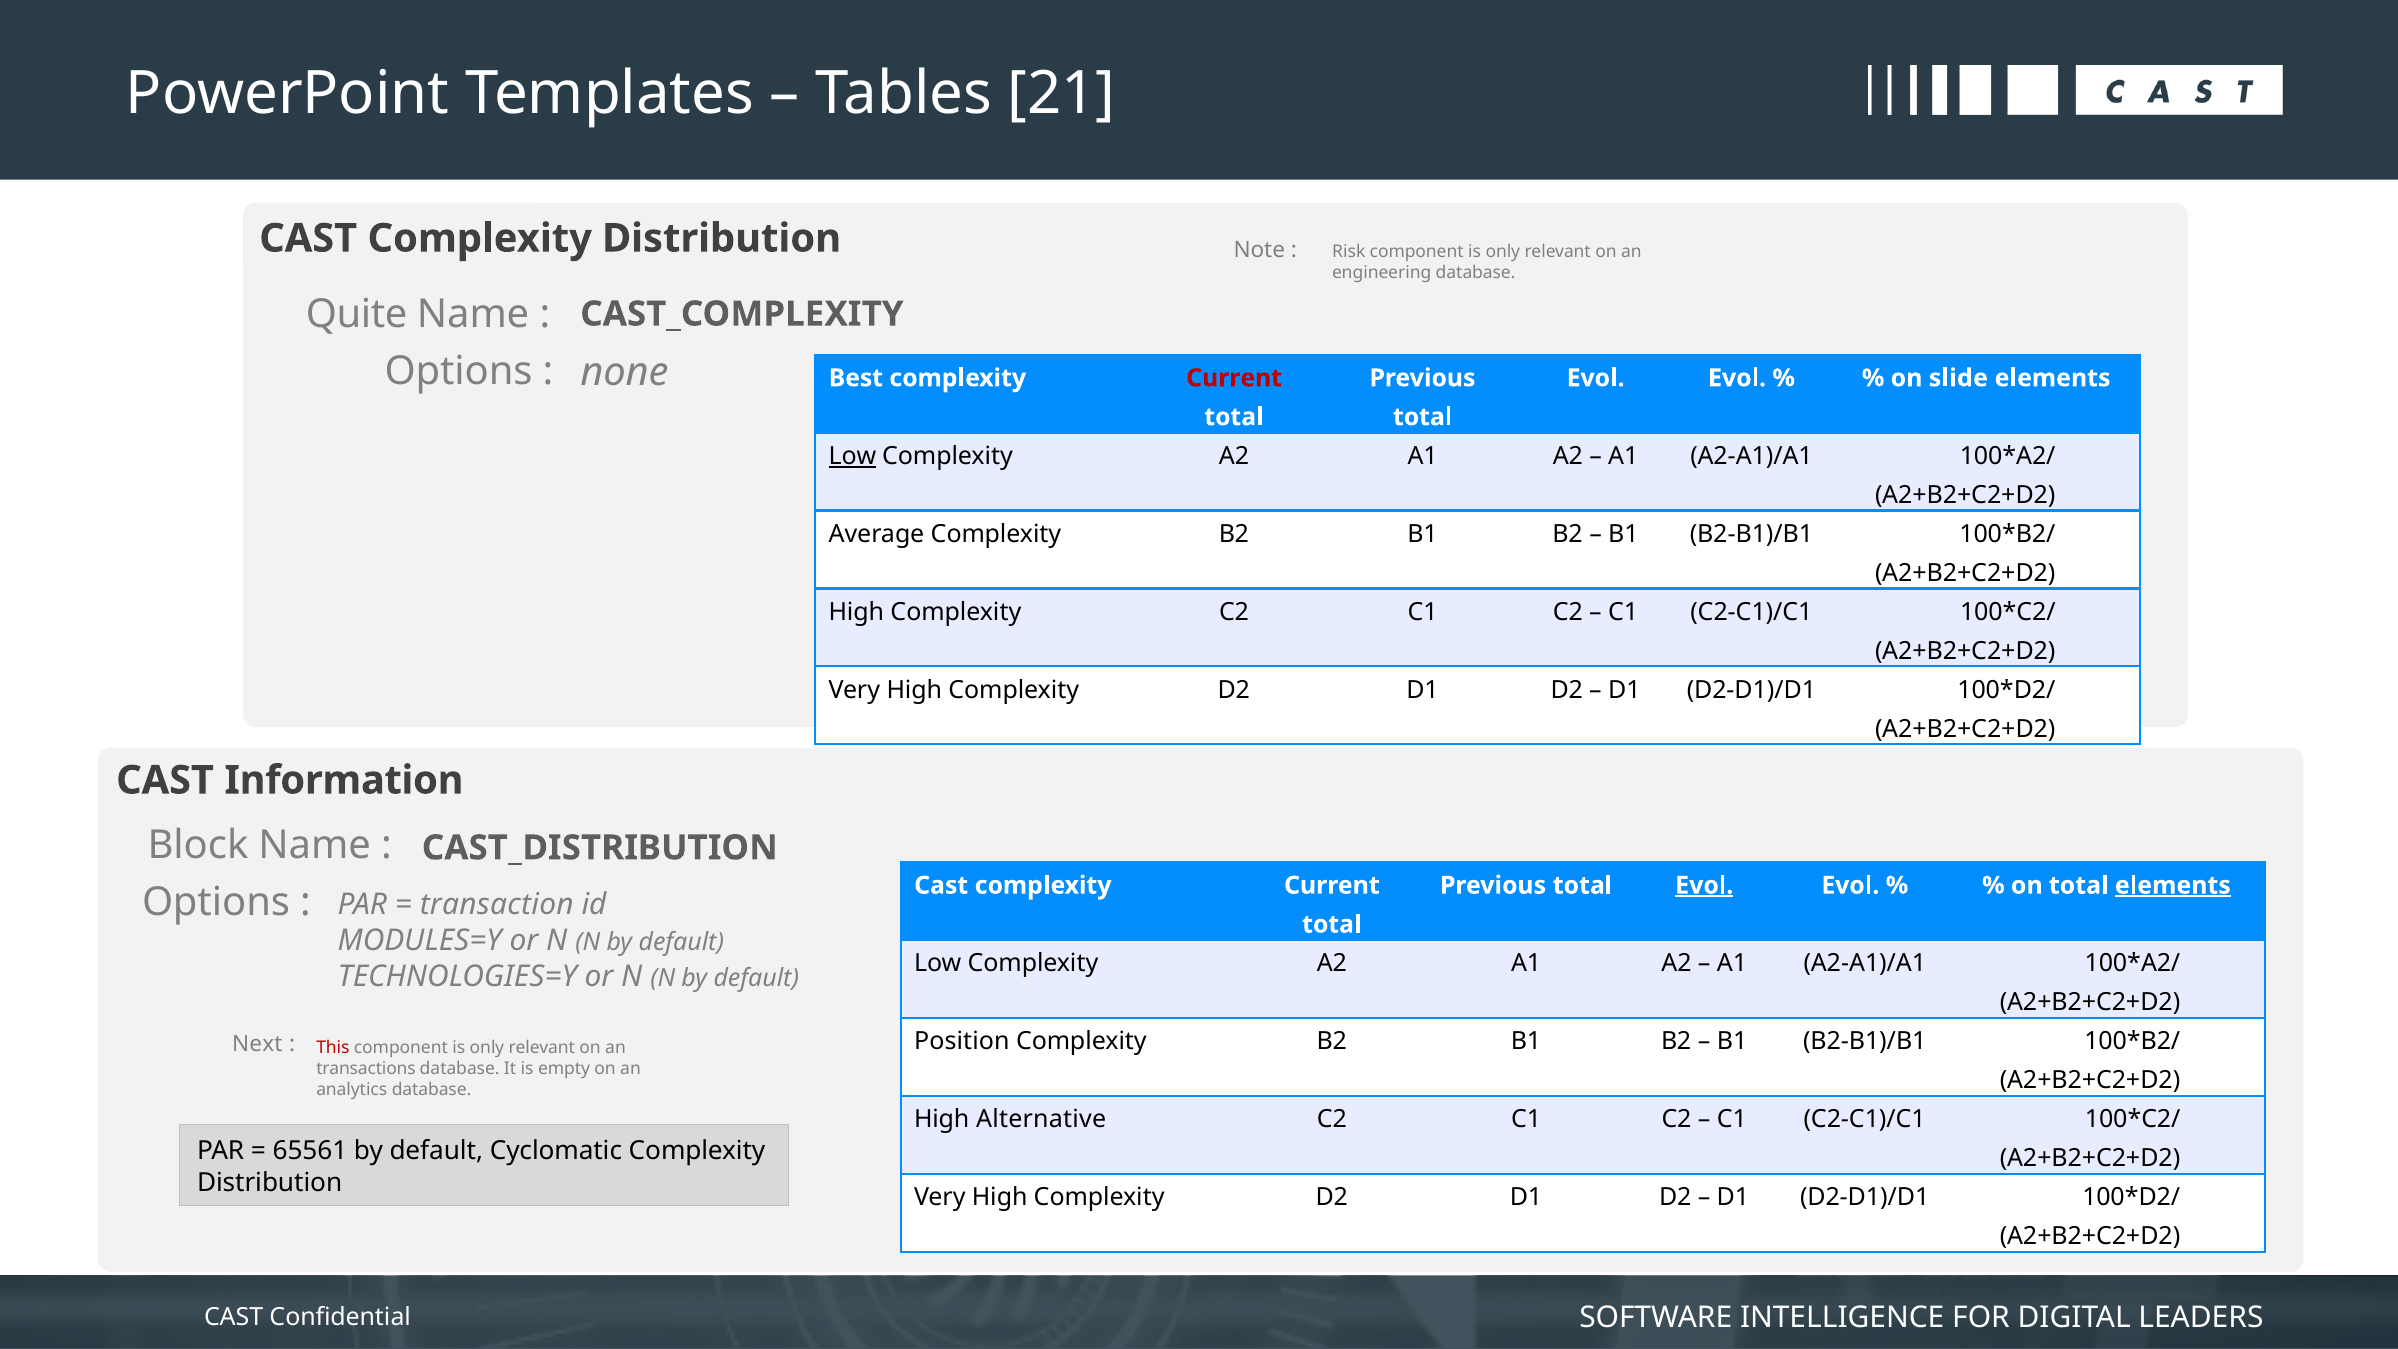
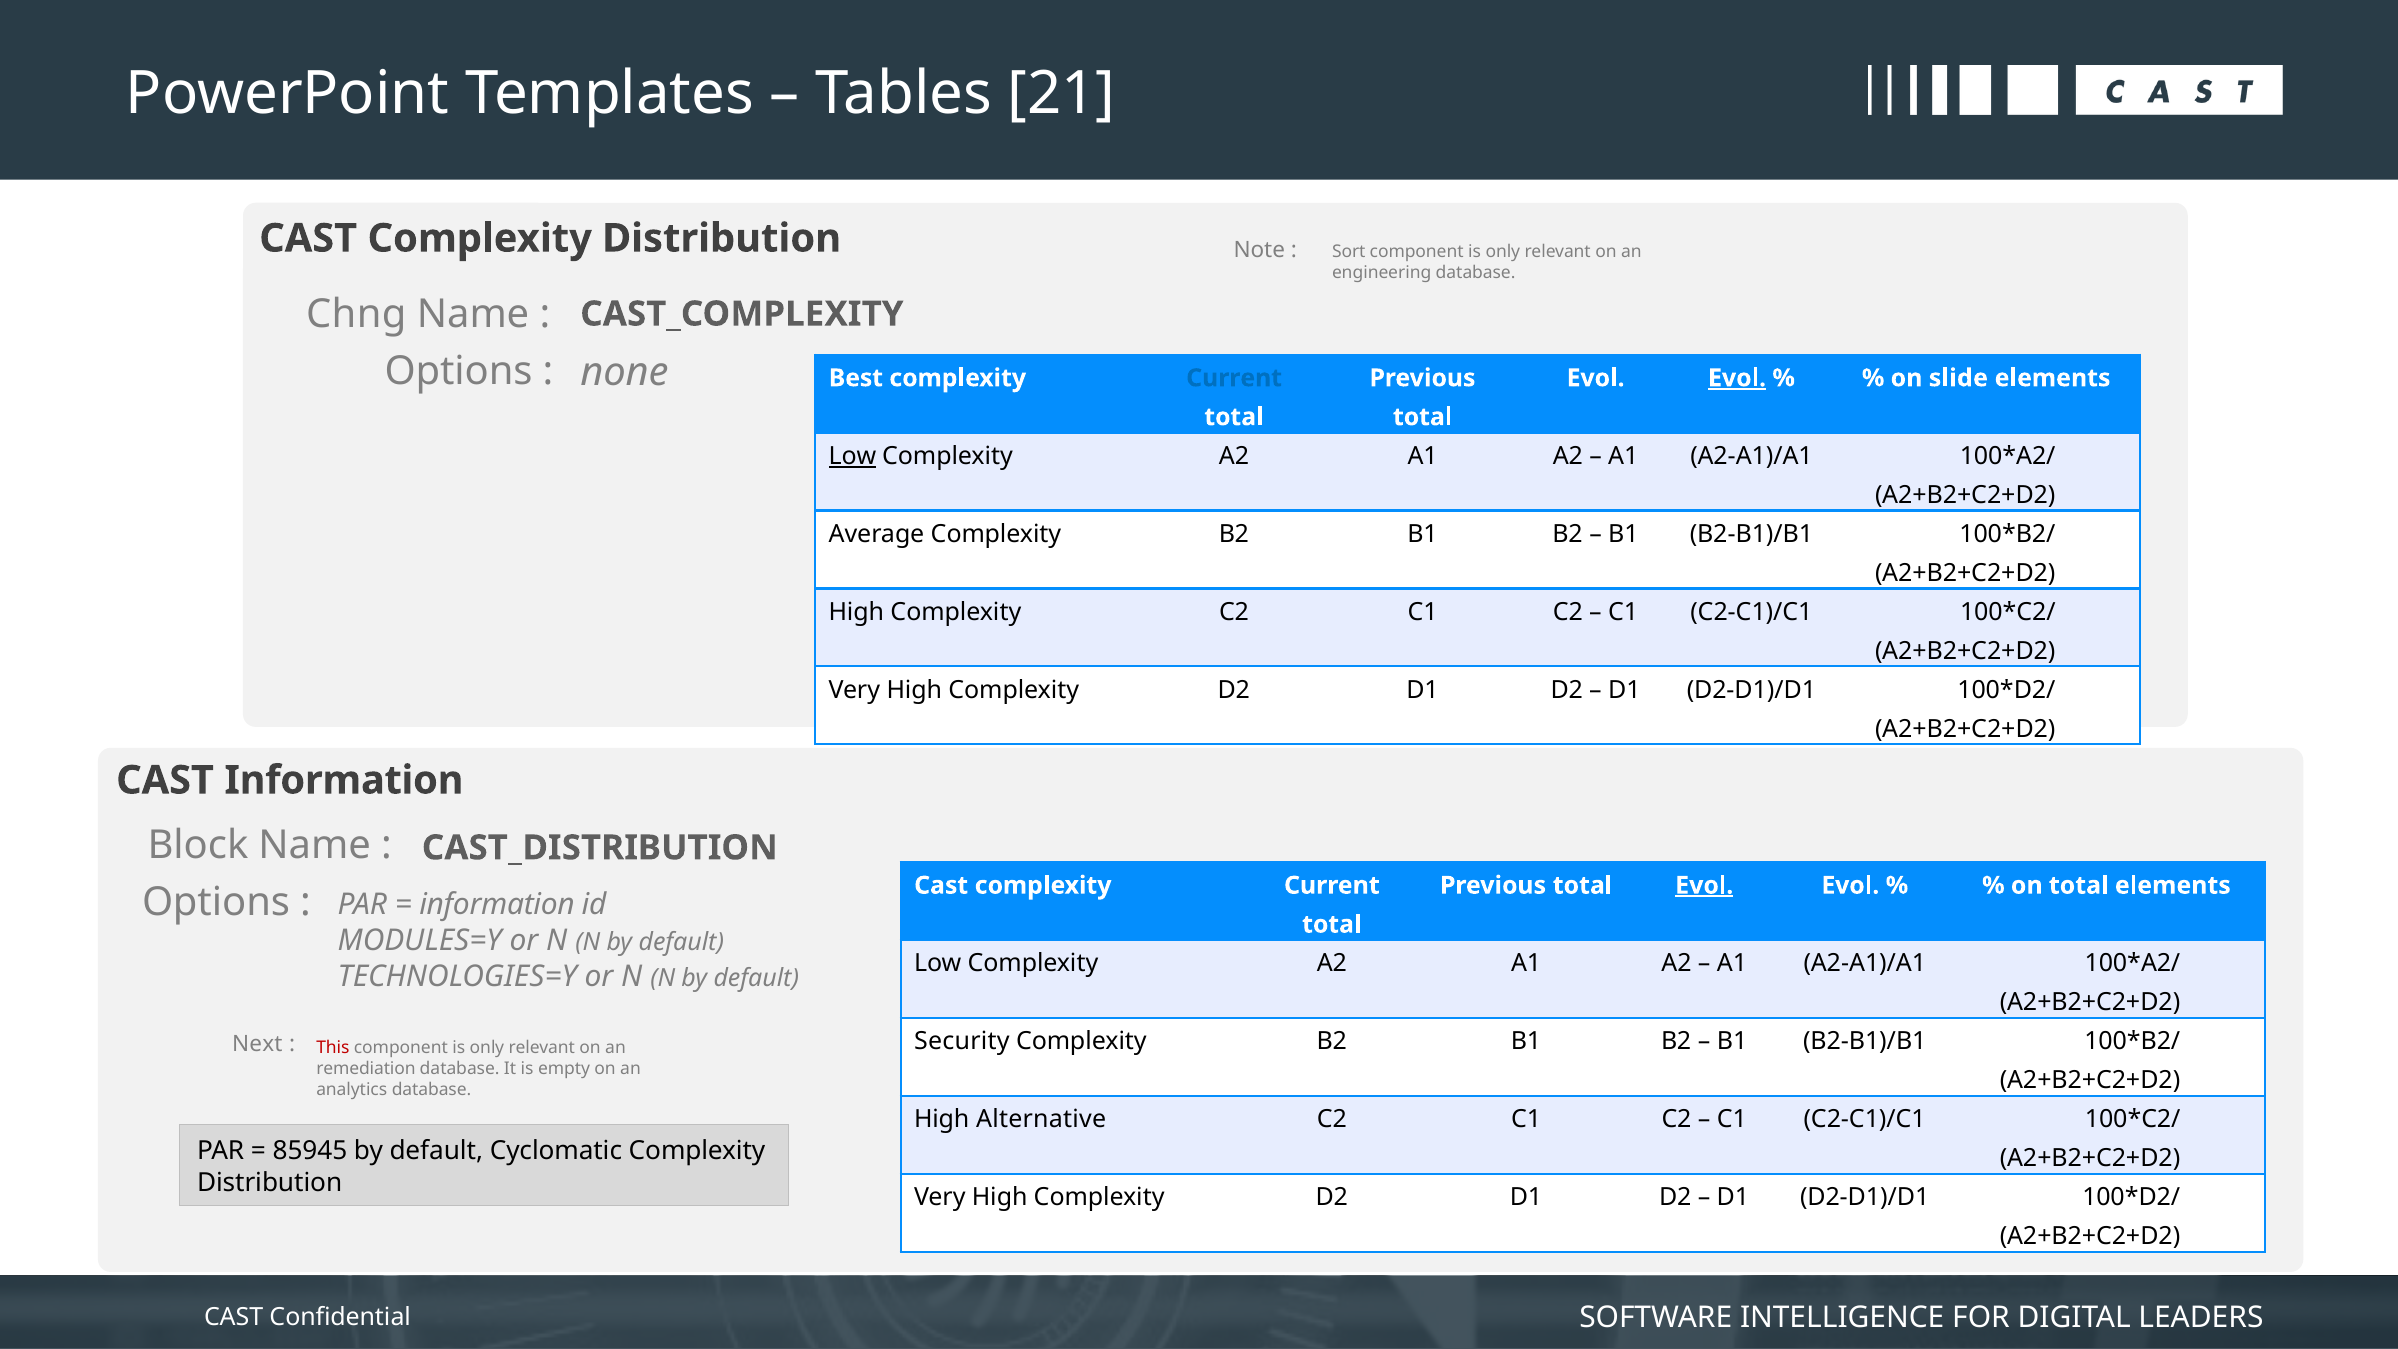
Risk: Risk -> Sort
Quite: Quite -> Chng
Current at (1234, 378) colour: red -> blue
Evol at (1737, 378) underline: none -> present
elements at (2173, 885) underline: present -> none
transaction at (497, 904): transaction -> information
Position: Position -> Security
transactions: transactions -> remediation
65561: 65561 -> 85945
